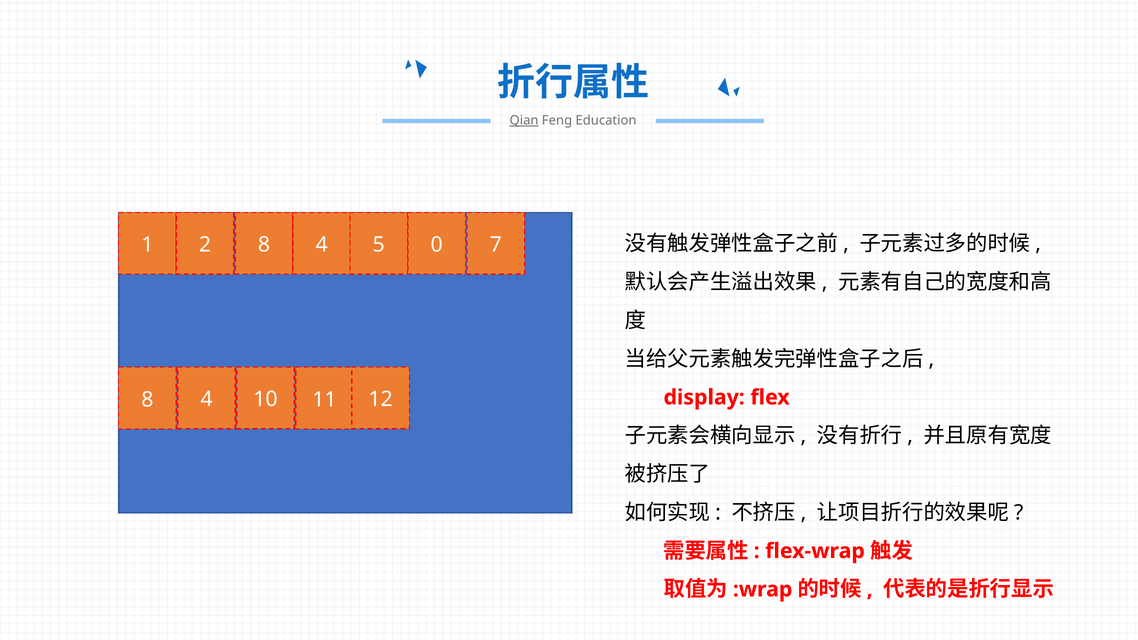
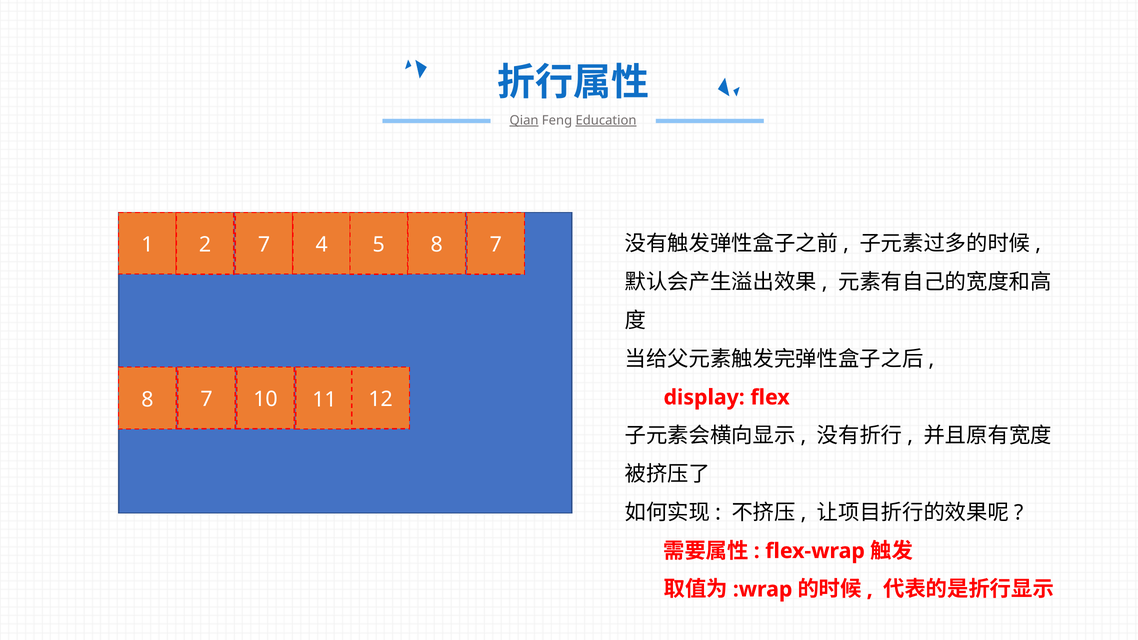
Education underline: none -> present
2 8: 8 -> 7
5 0: 0 -> 8
4 at (207, 399): 4 -> 7
